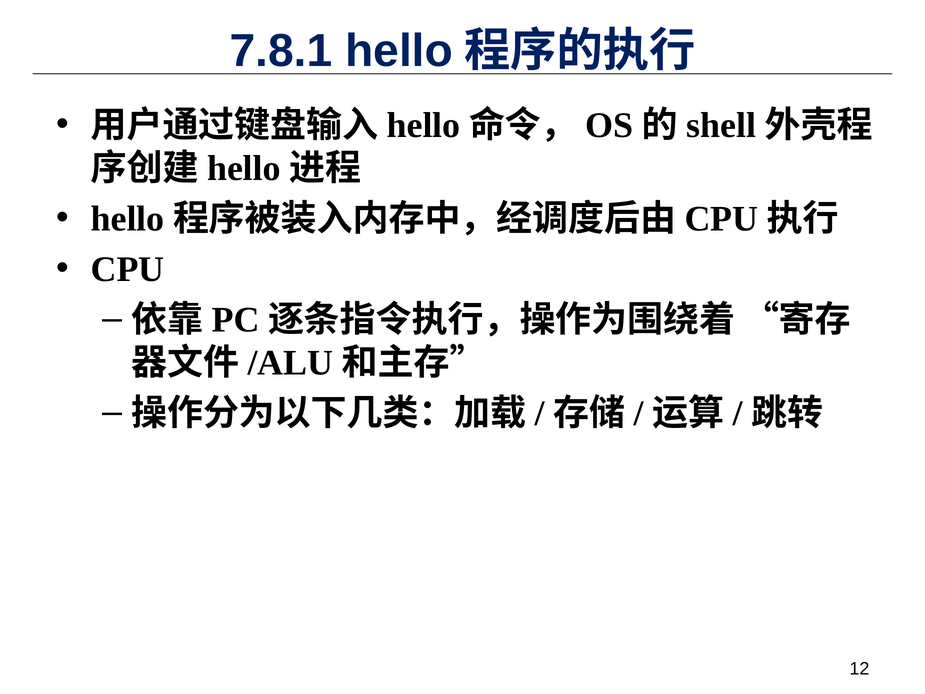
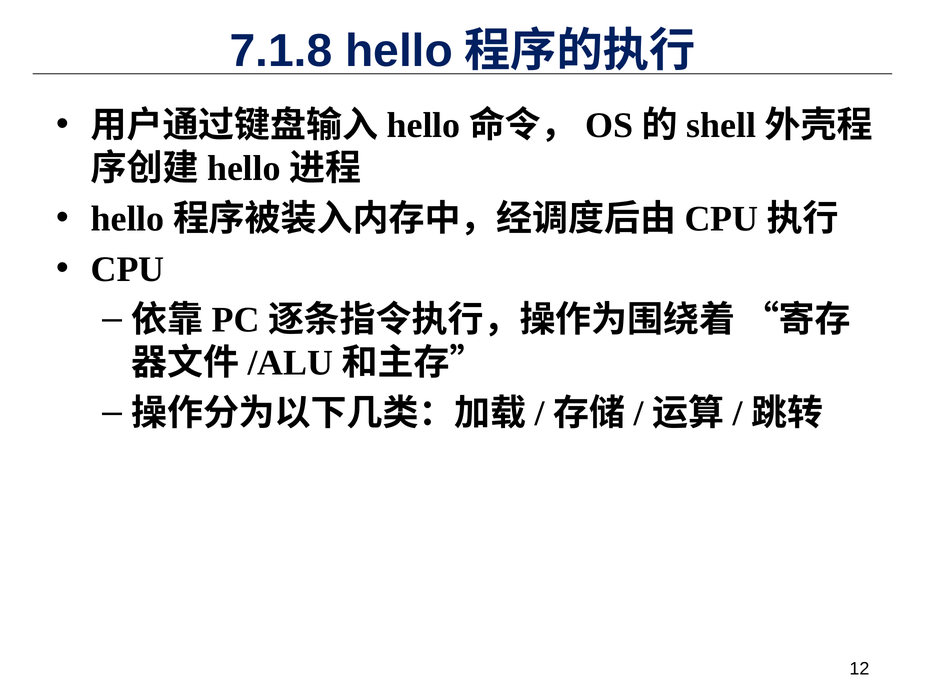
7.8.1: 7.8.1 -> 7.1.8
